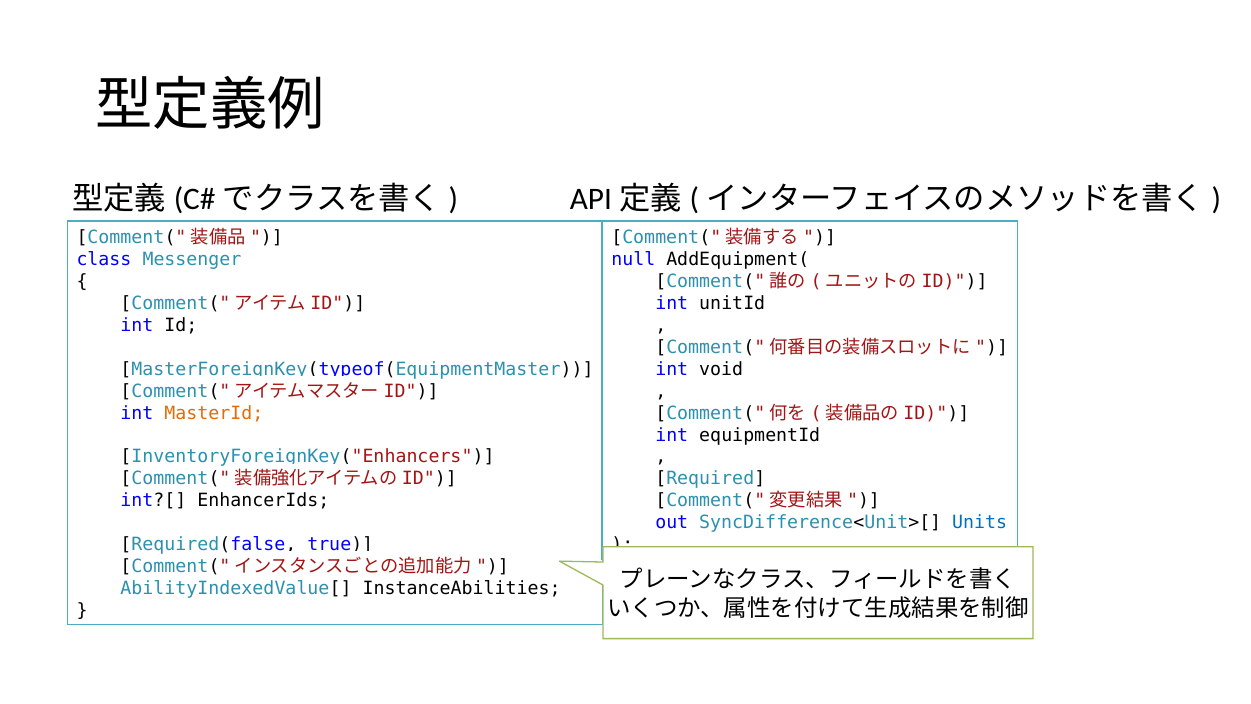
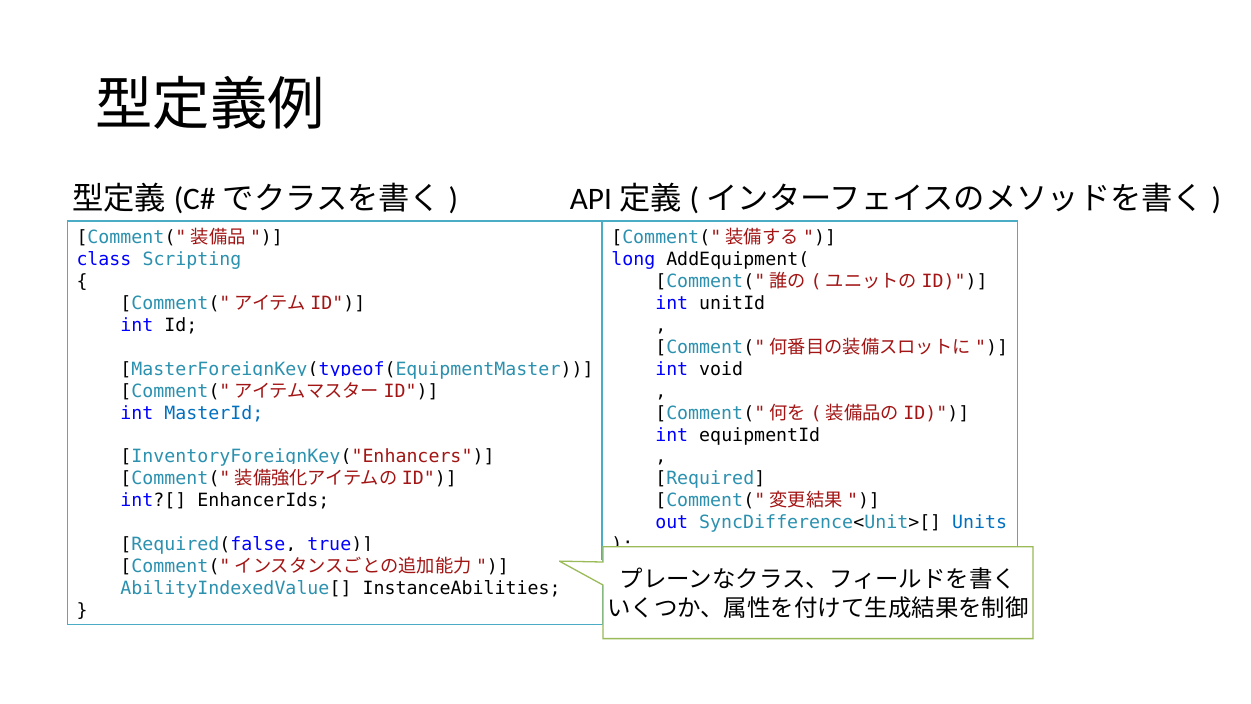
Messenger: Messenger -> Scripting
null: null -> long
MasterId colour: orange -> blue
